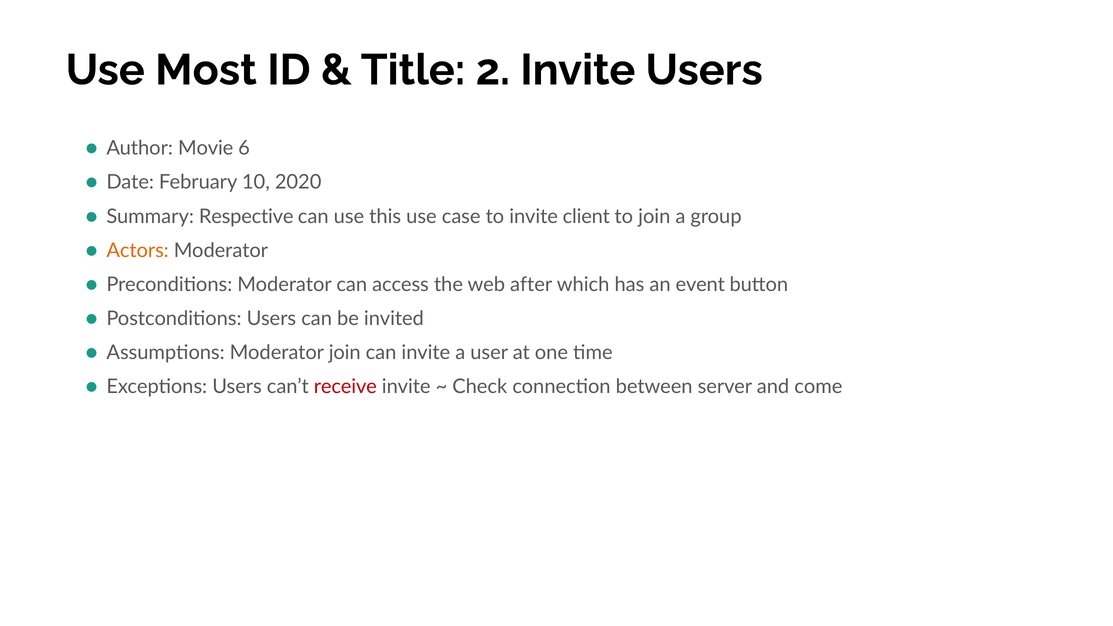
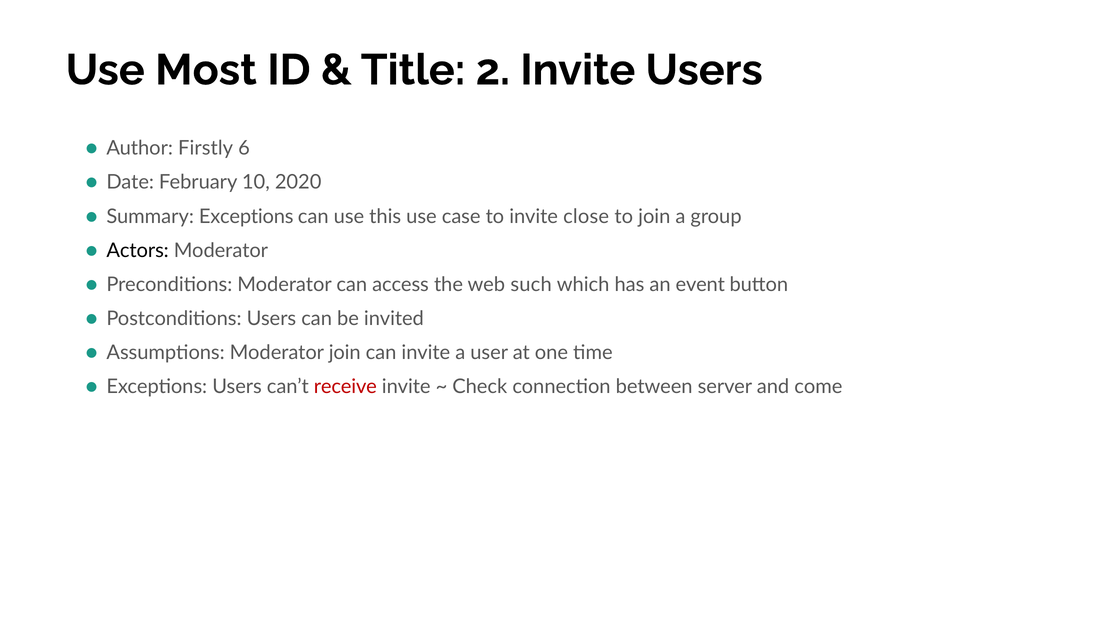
Movie: Movie -> Firstly
Summary Respective: Respective -> Exceptions
client: client -> close
Actors colour: orange -> black
after: after -> such
